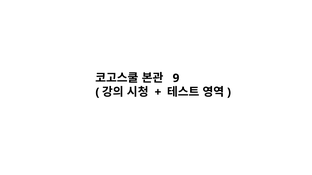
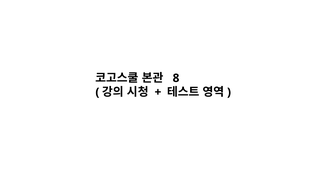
9: 9 -> 8
